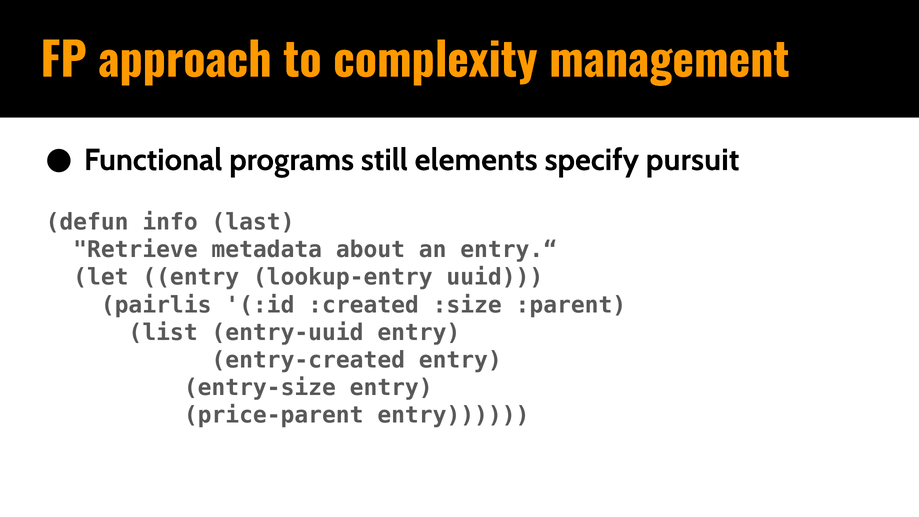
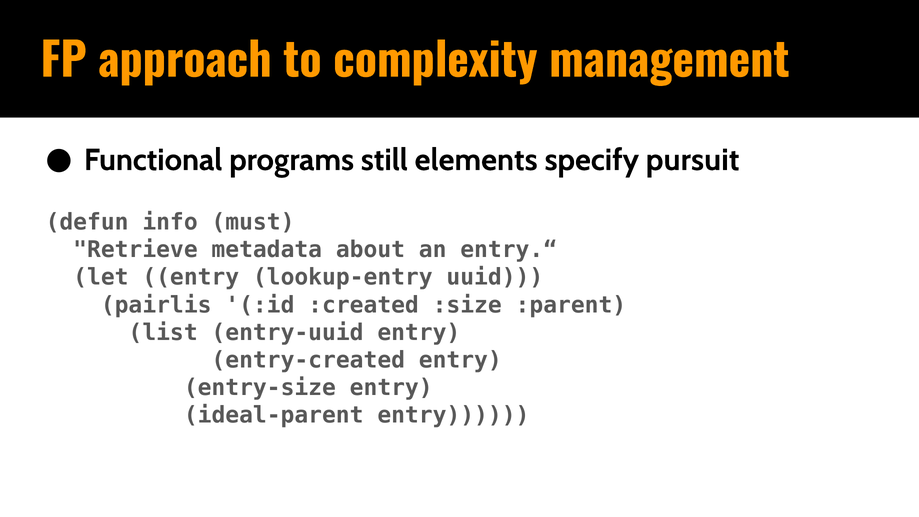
last: last -> must
price-parent: price-parent -> ideal-parent
